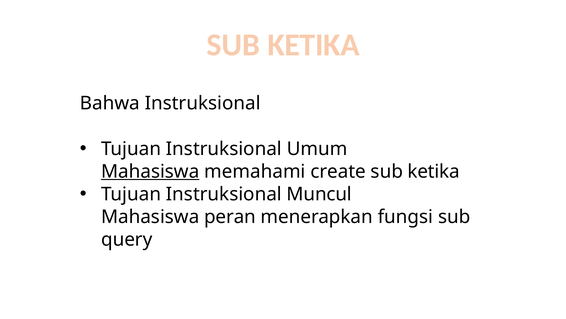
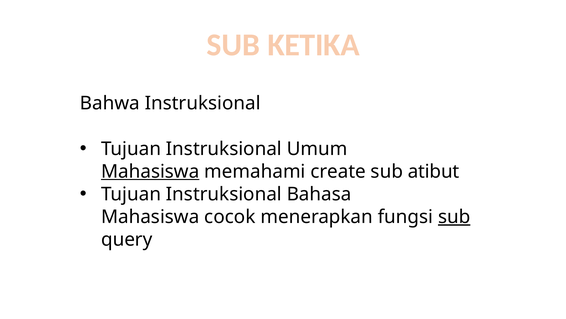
ketika at (434, 171): ketika -> atibut
Muncul: Muncul -> Bahasa
peran: peran -> cocok
sub at (454, 216) underline: none -> present
